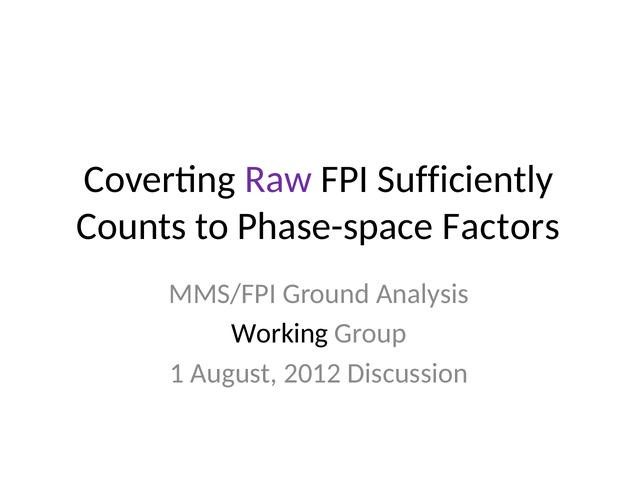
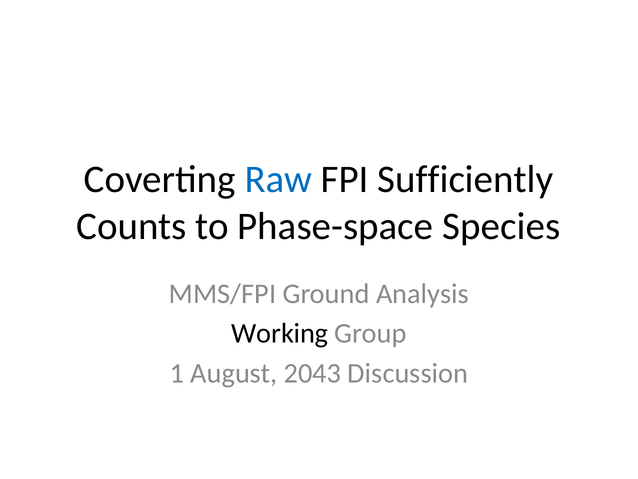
Raw colour: purple -> blue
Factors: Factors -> Species
2012: 2012 -> 2043
